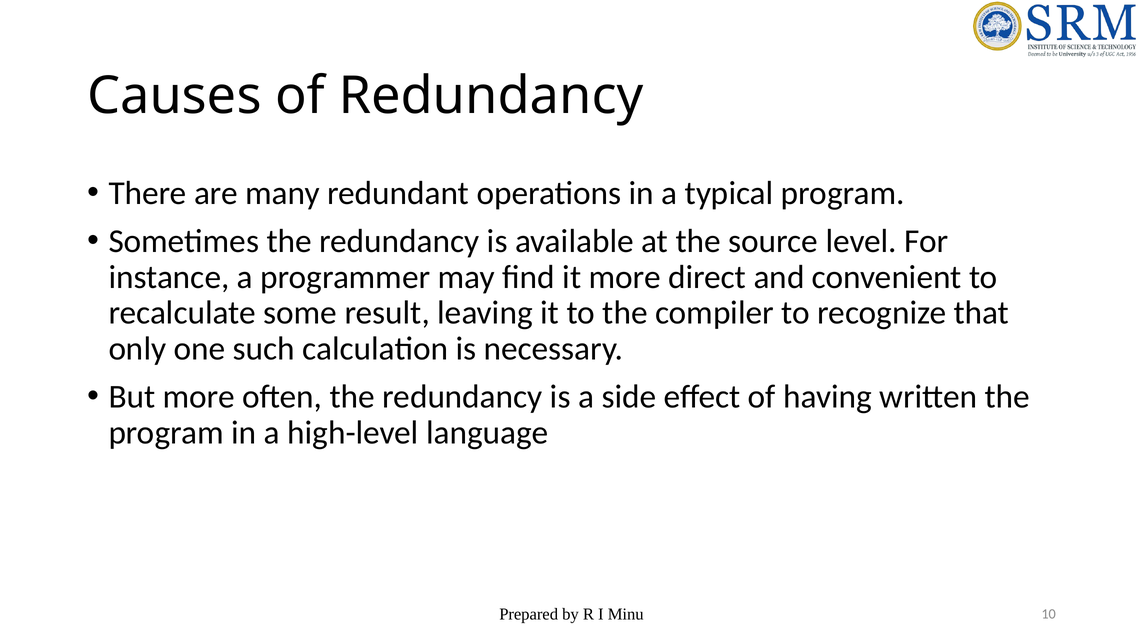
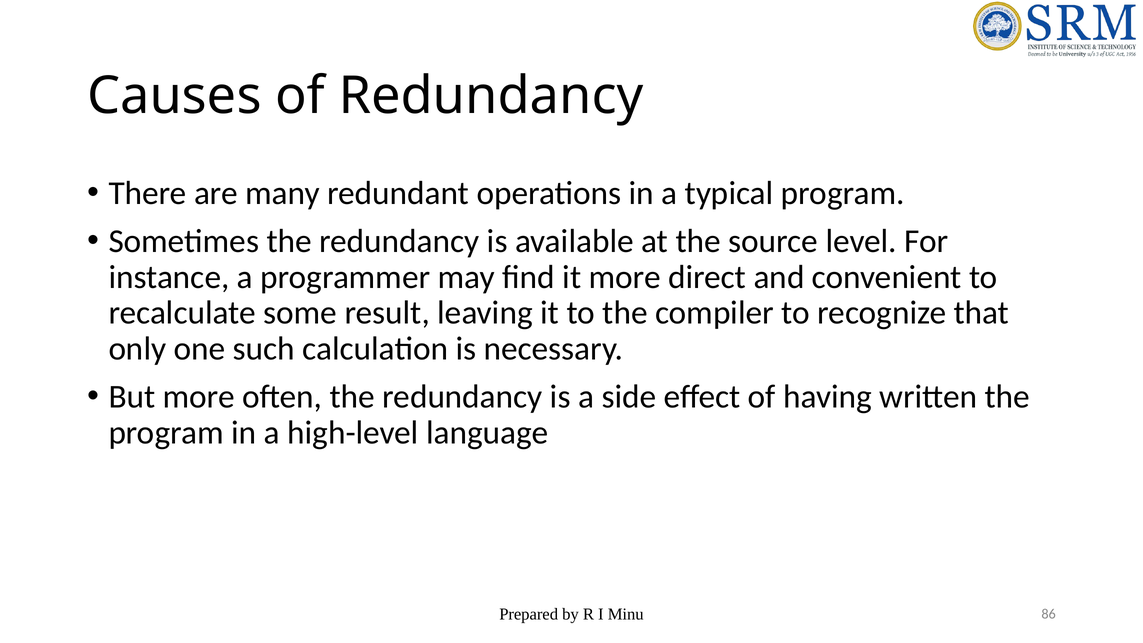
10: 10 -> 86
